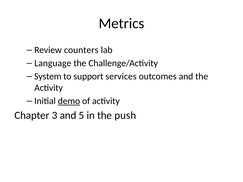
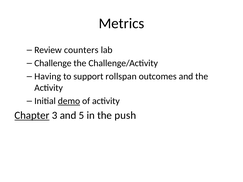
Language: Language -> Challenge
System: System -> Having
services: services -> rollspan
Chapter underline: none -> present
